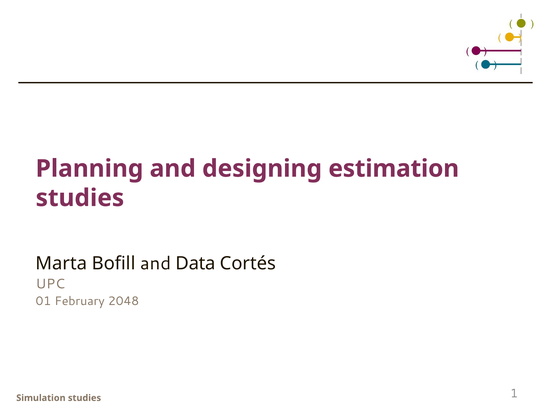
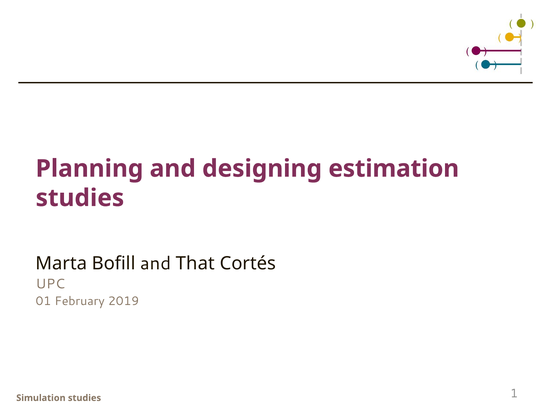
Data: Data -> That
2048: 2048 -> 2019
